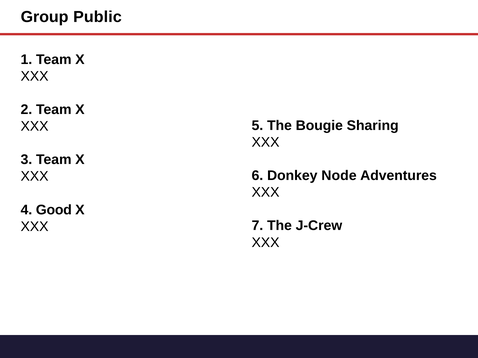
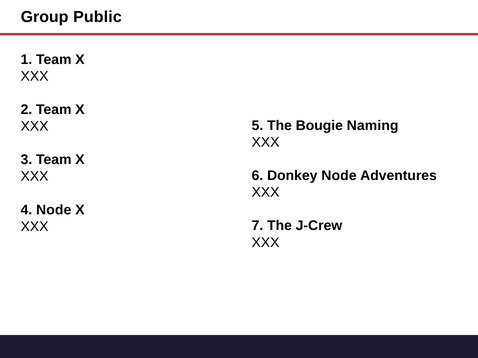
Sharing: Sharing -> Naming
4 Good: Good -> Node
